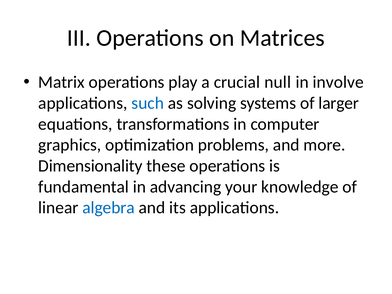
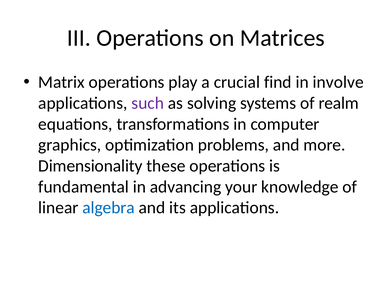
null: null -> find
such colour: blue -> purple
larger: larger -> realm
